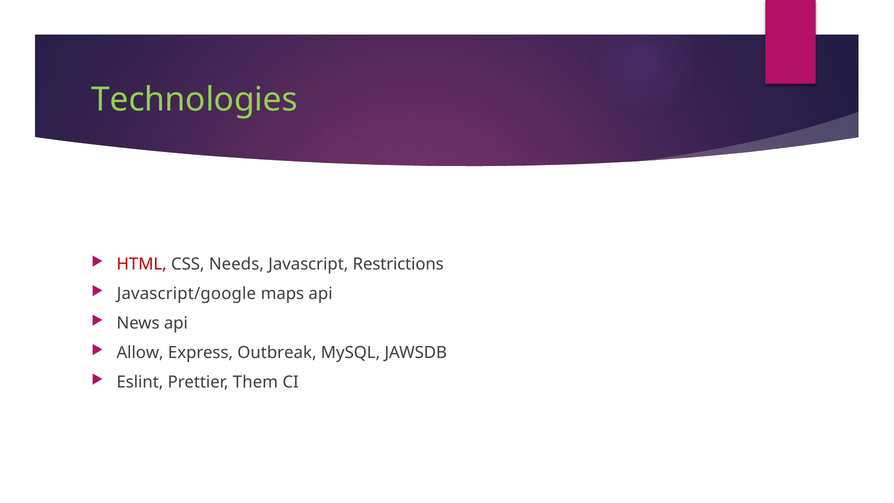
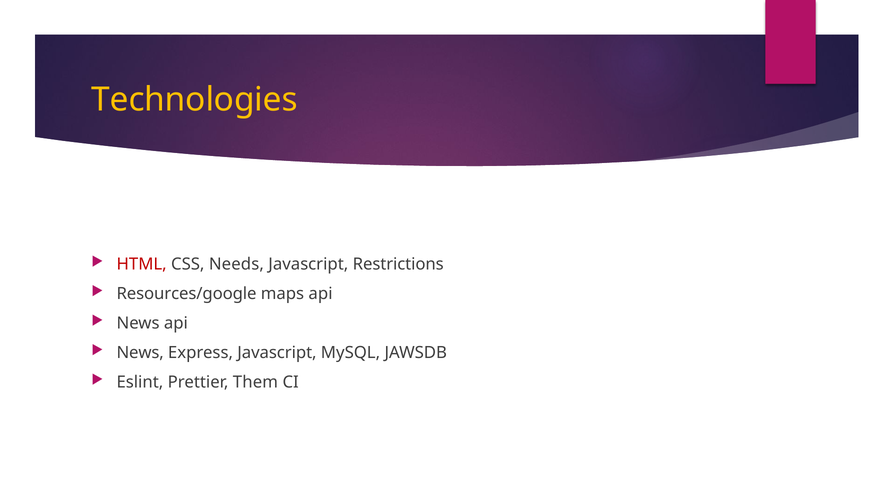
Technologies colour: light green -> yellow
Javascript/google: Javascript/google -> Resources/google
Allow at (140, 353): Allow -> News
Express Outbreak: Outbreak -> Javascript
